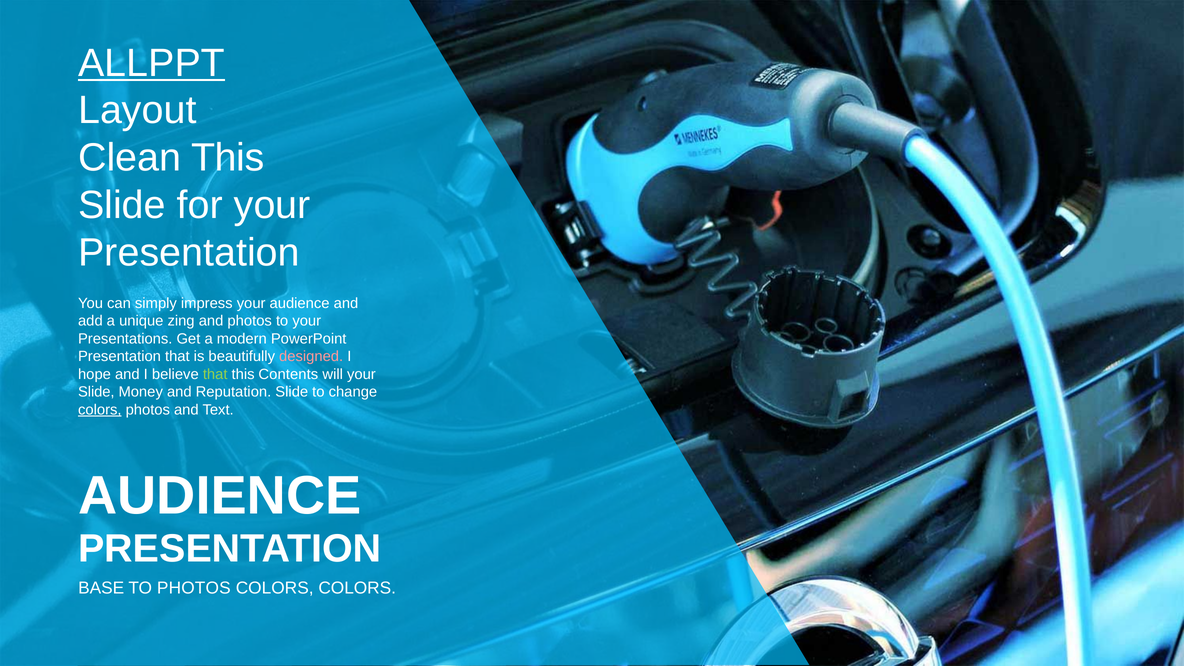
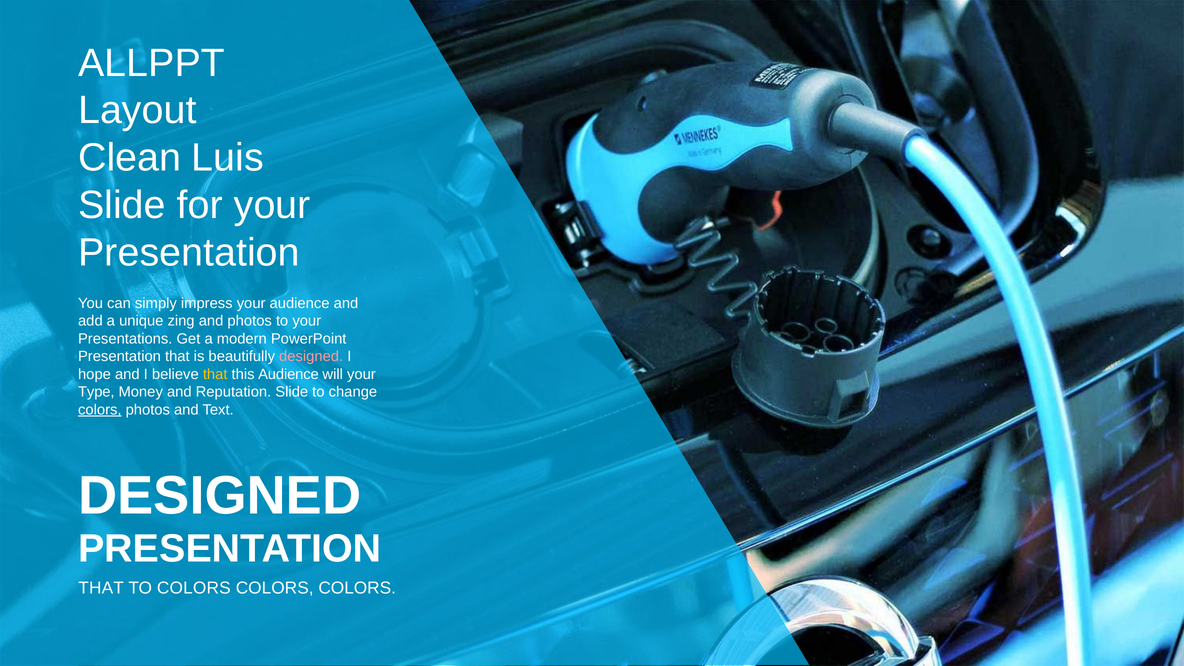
ALLPPT underline: present -> none
Clean This: This -> Luis
that at (215, 374) colour: light green -> yellow
this Contents: Contents -> Audience
Slide at (96, 392): Slide -> Type
AUDIENCE at (220, 496): AUDIENCE -> DESIGNED
BASE at (101, 588): BASE -> THAT
TO PHOTOS: PHOTOS -> COLORS
